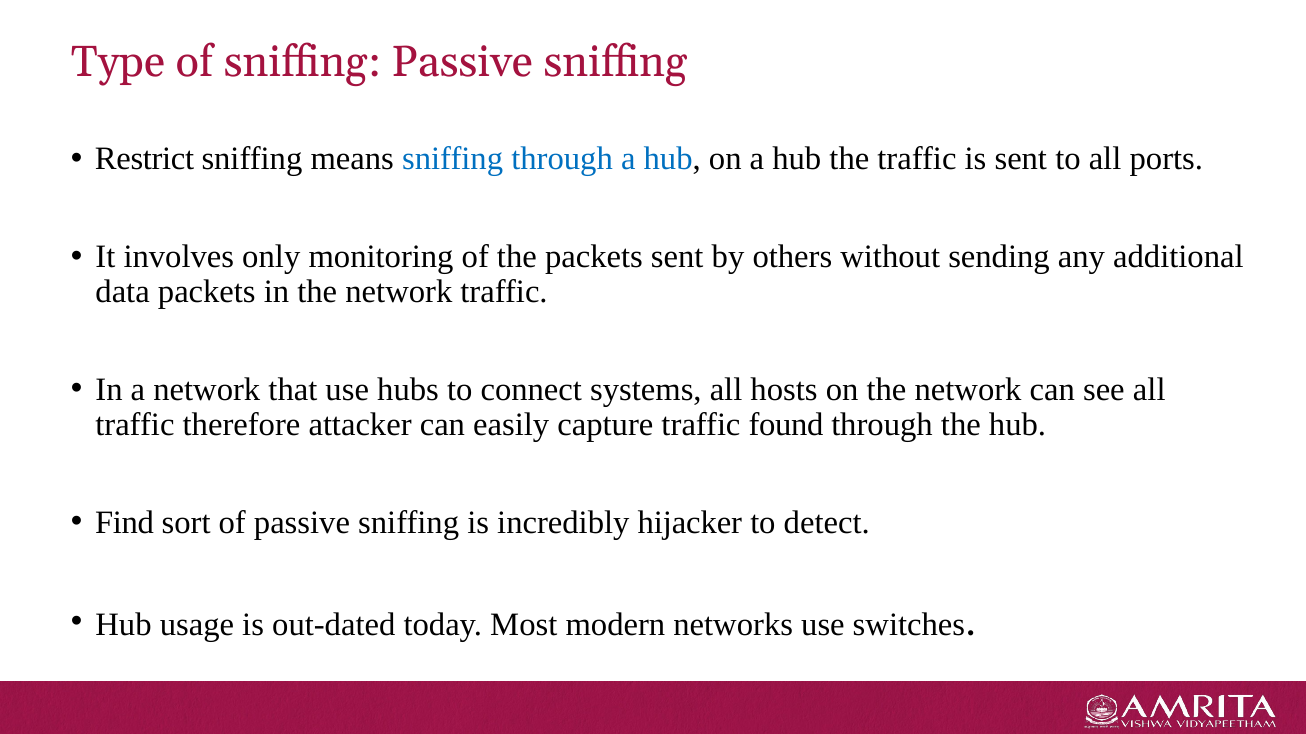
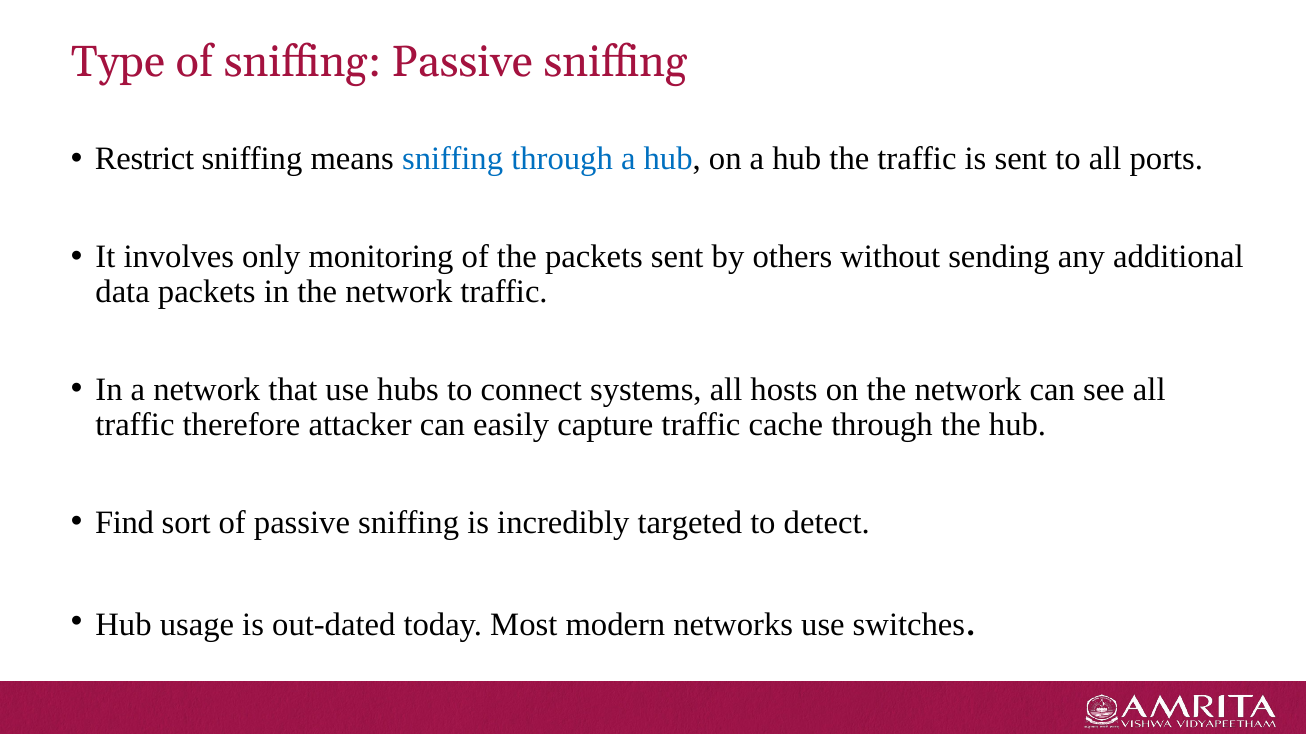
found: found -> cache
hijacker: hijacker -> targeted
